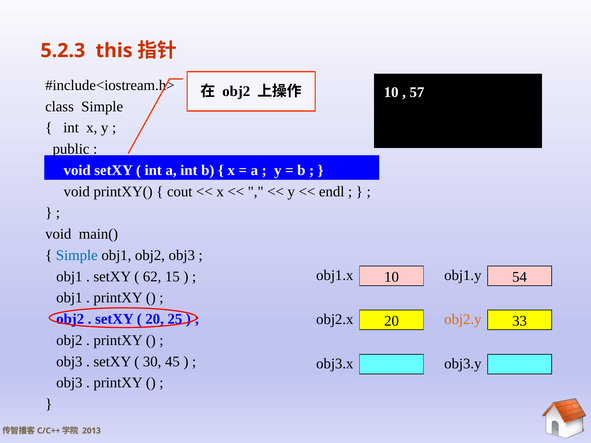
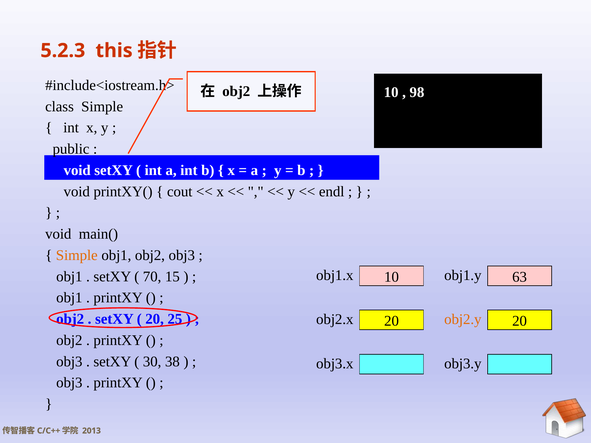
57: 57 -> 98
Simple at (77, 255) colour: blue -> orange
62: 62 -> 70
54: 54 -> 63
20 33: 33 -> 20
45: 45 -> 38
